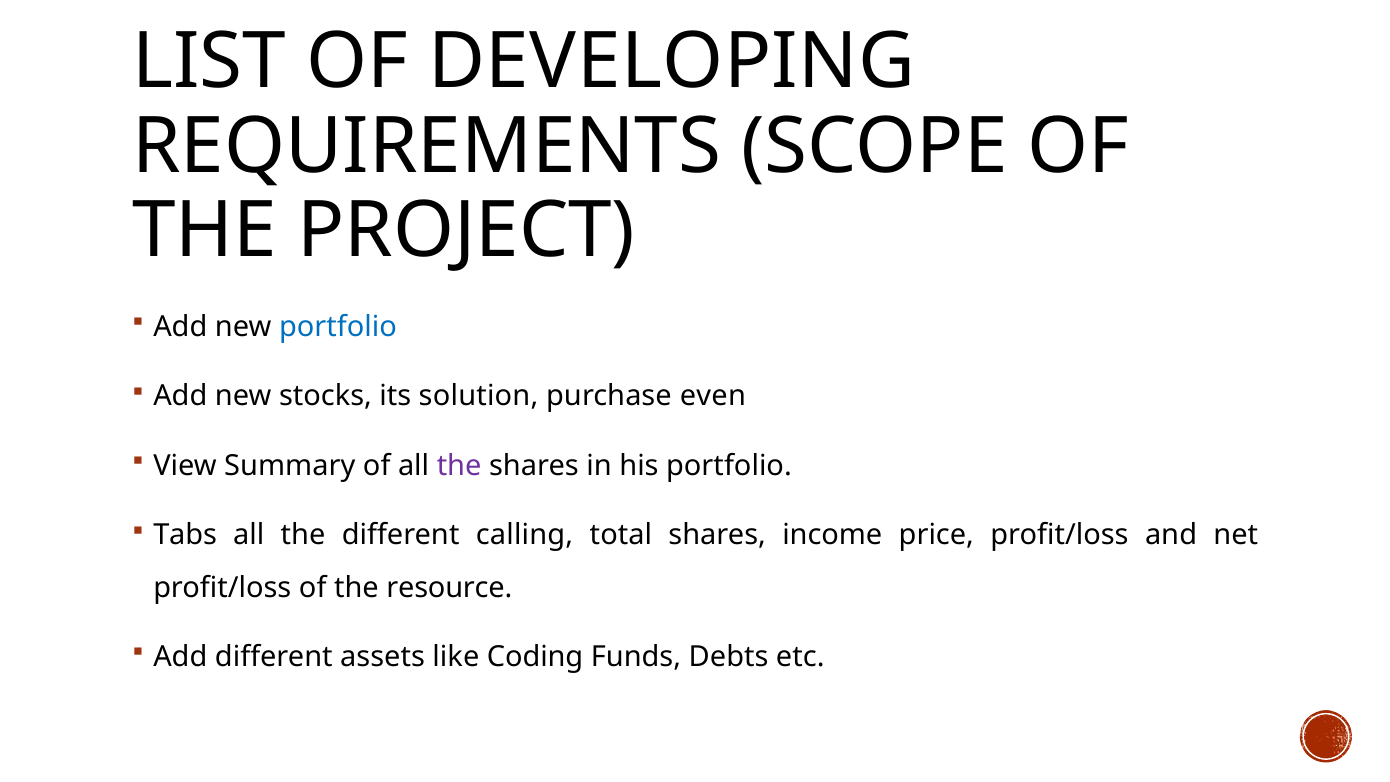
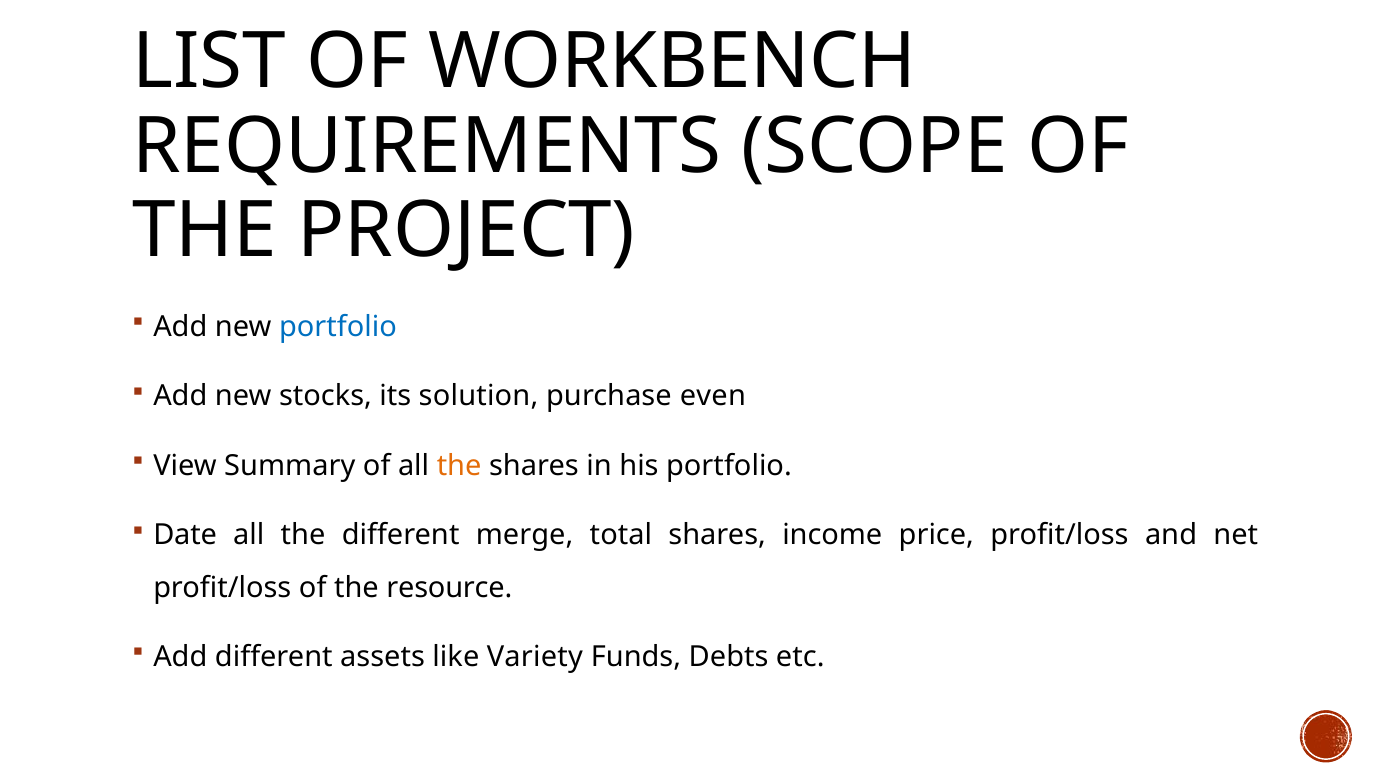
DEVELOPING: DEVELOPING -> WORKBENCH
the at (459, 466) colour: purple -> orange
Tabs: Tabs -> Date
calling: calling -> merge
Coding: Coding -> Variety
